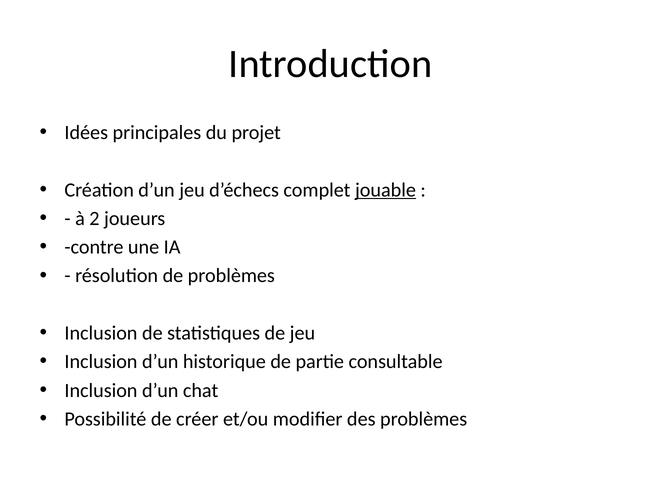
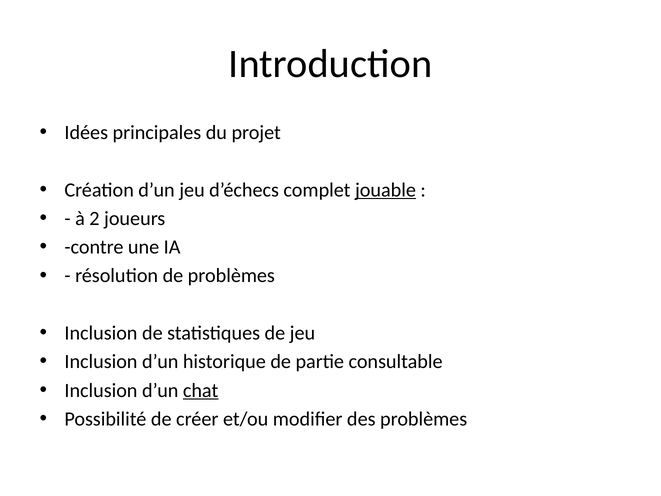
chat underline: none -> present
